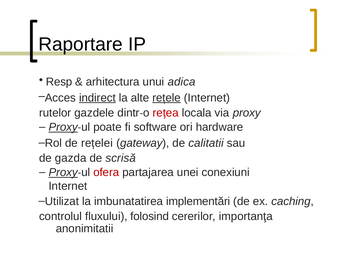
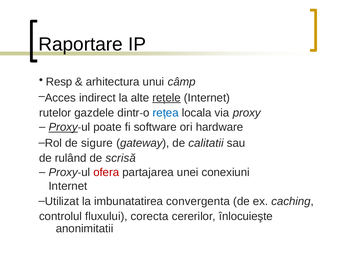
adica: adica -> câmp
indirect underline: present -> none
rețea colour: red -> blue
rețelei: rețelei -> sigure
gazda: gazda -> rulând
Proxy at (63, 173) underline: present -> none
implementări: implementări -> convergenta
folosind: folosind -> corecta
importanţa: importanţa -> înlocuieşte
